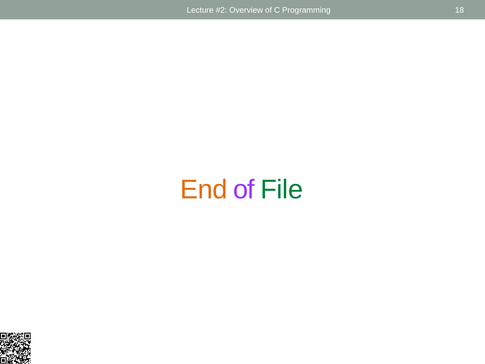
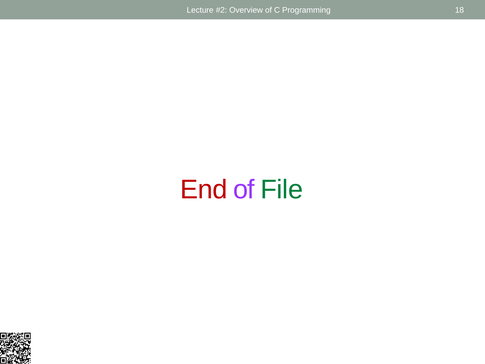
End colour: orange -> red
